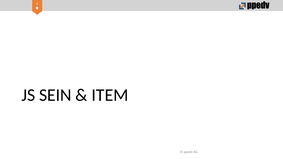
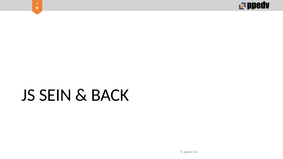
ITEM: ITEM -> BACK
